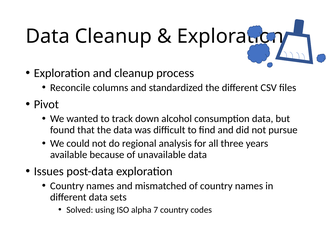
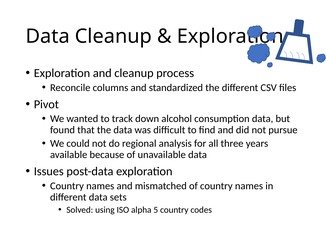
7: 7 -> 5
